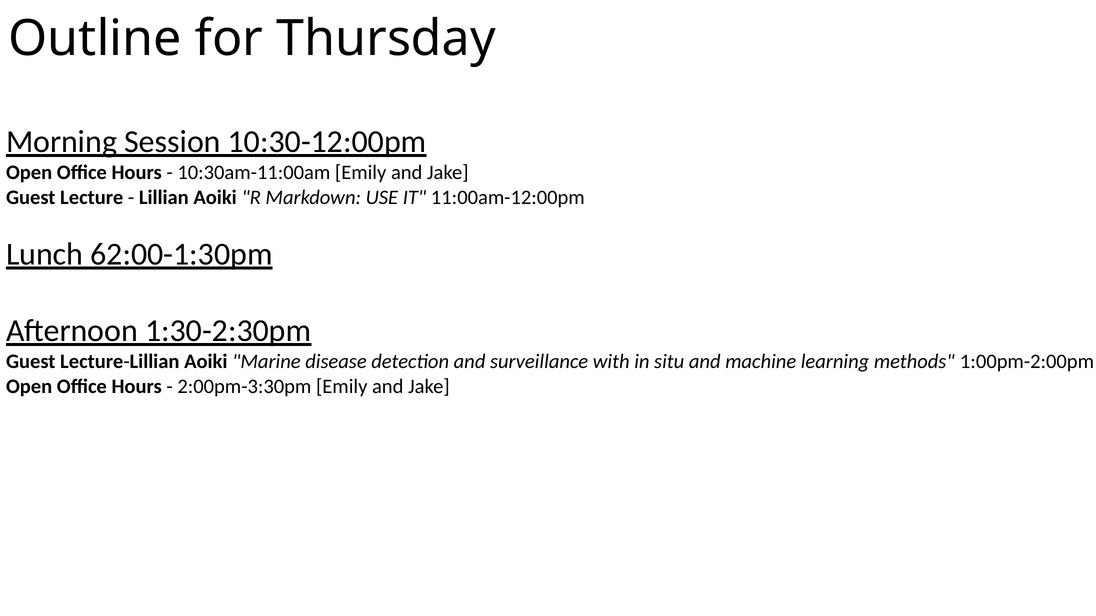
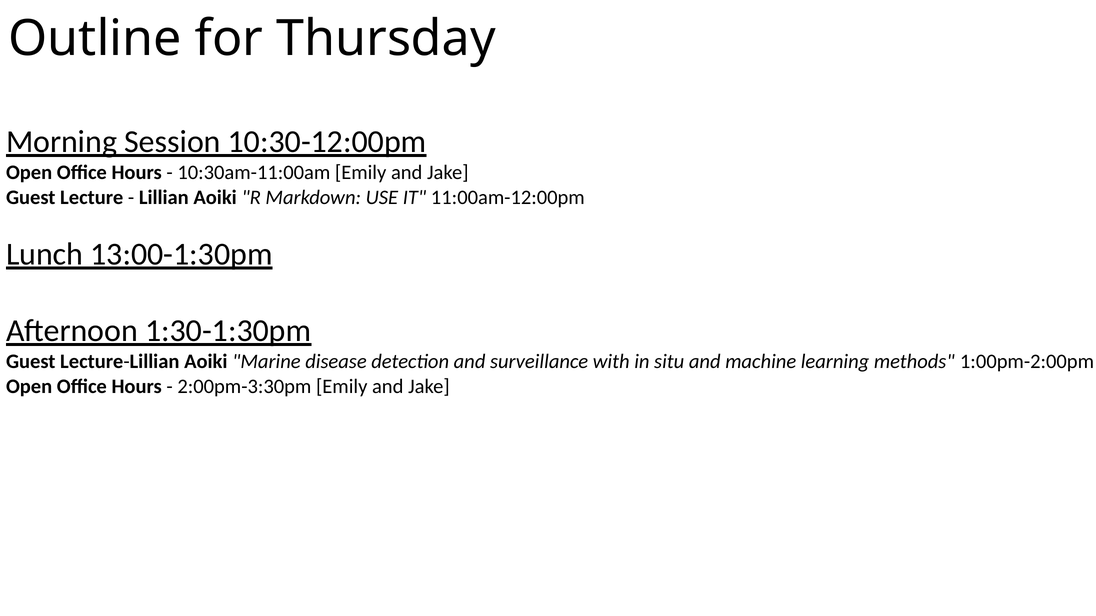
62:00-1:30pm: 62:00-1:30pm -> 13:00-1:30pm
1:30-2:30pm: 1:30-2:30pm -> 1:30-1:30pm
